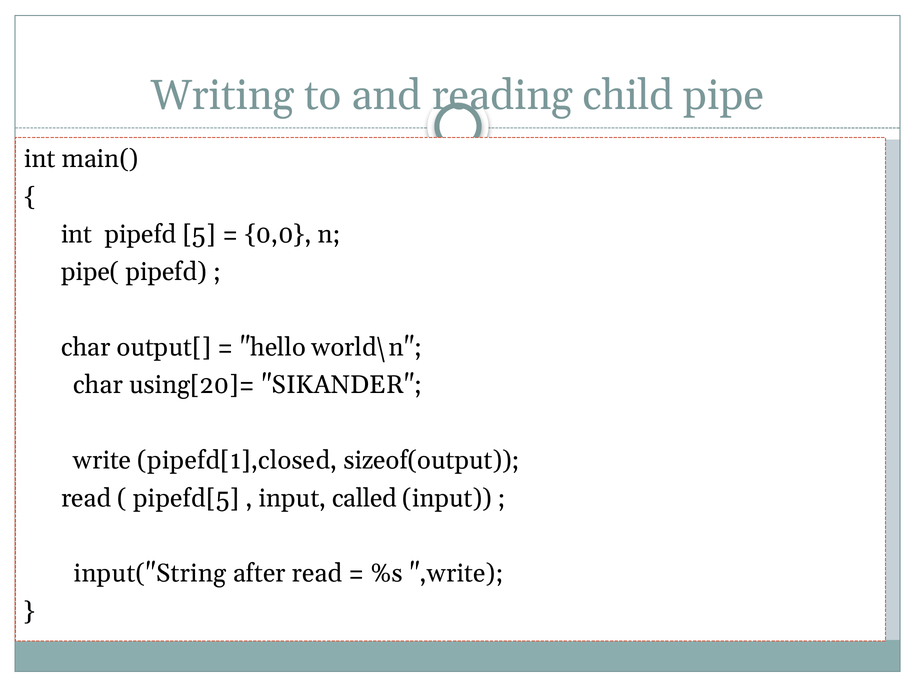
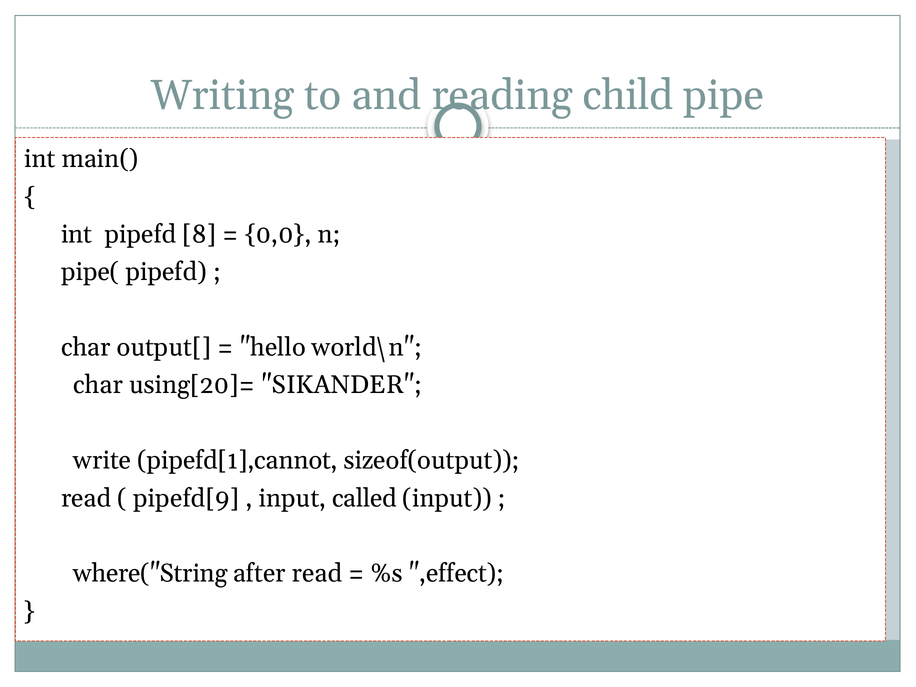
5: 5 -> 8
pipefd[1],closed: pipefd[1],closed -> pipefd[1],cannot
pipefd[5: pipefd[5 -> pipefd[9
input("String: input("String -> where("String
,write: ,write -> ,effect
